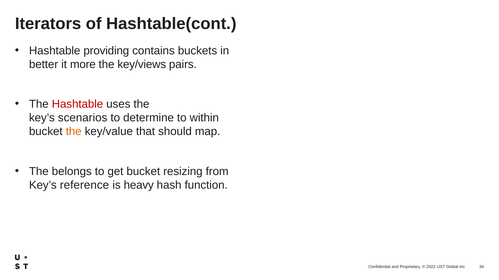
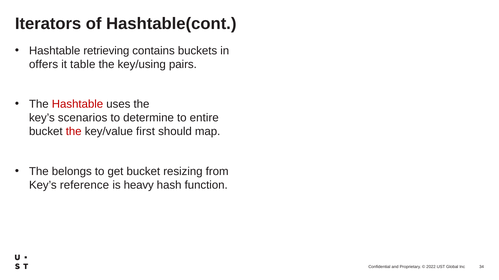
providing: providing -> retrieving
better: better -> offers
more: more -> table
key/views: key/views -> key/using
within: within -> entire
the at (74, 132) colour: orange -> red
that: that -> first
